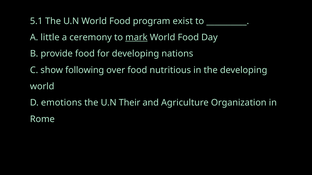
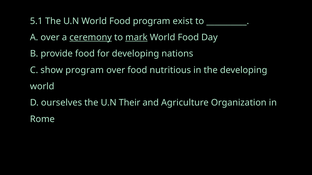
A little: little -> over
ceremony underline: none -> present
show following: following -> program
emotions: emotions -> ourselves
